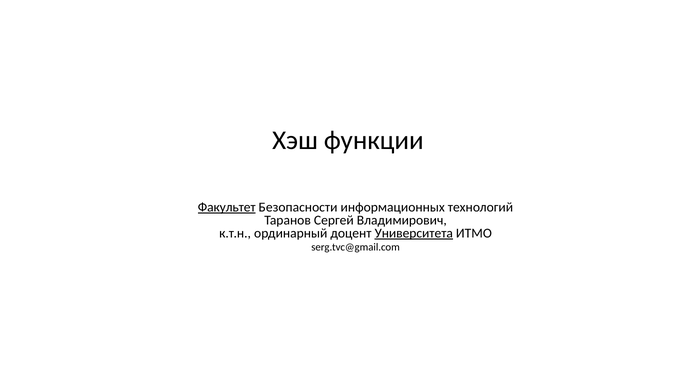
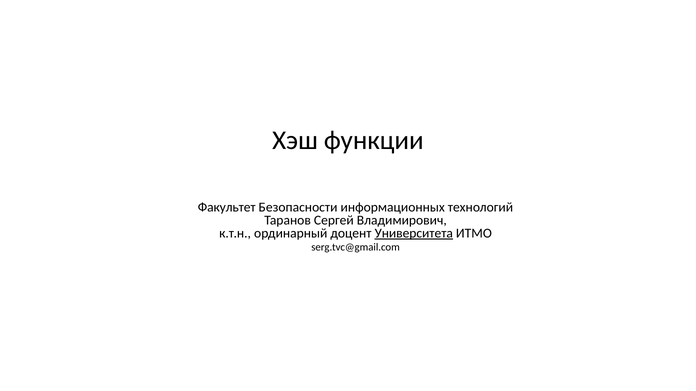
Факультет underline: present -> none
